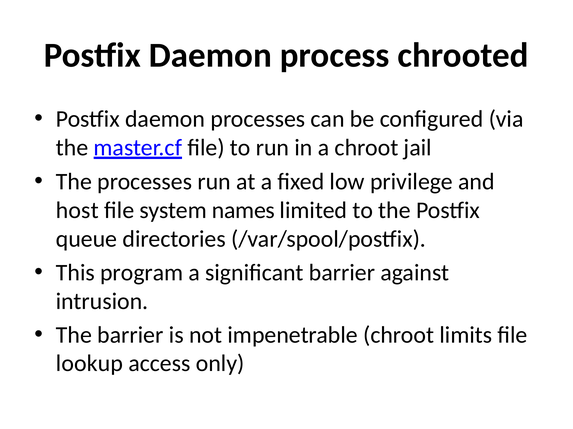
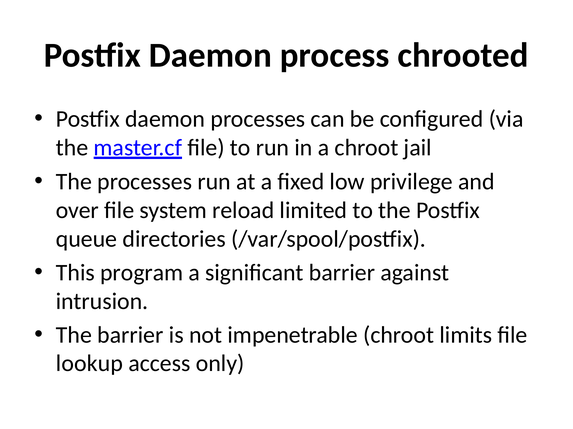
host: host -> over
names: names -> reload
